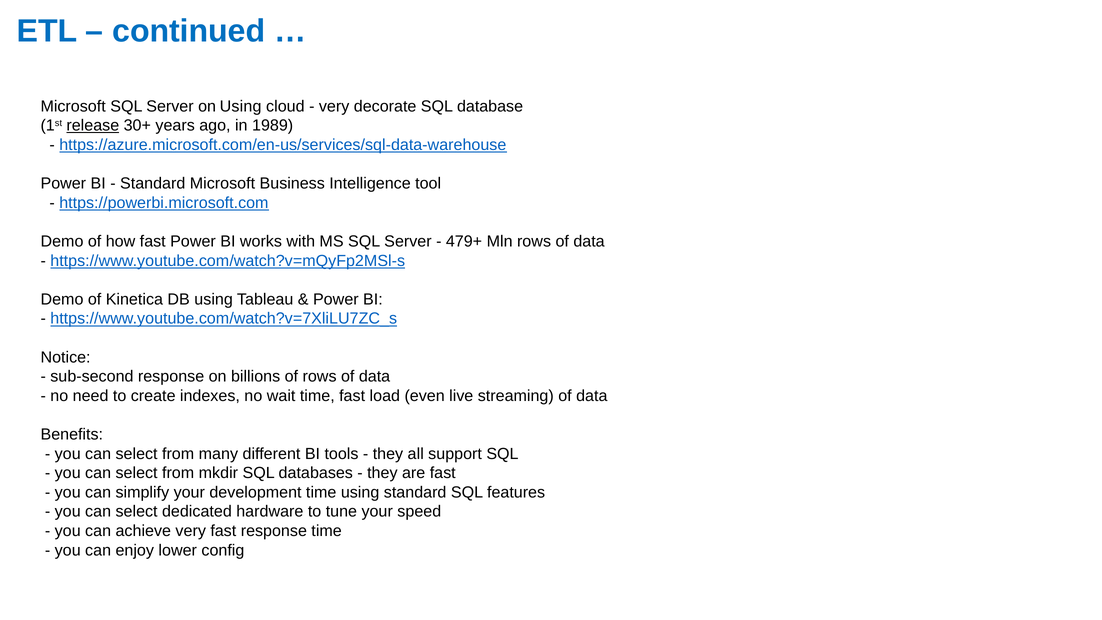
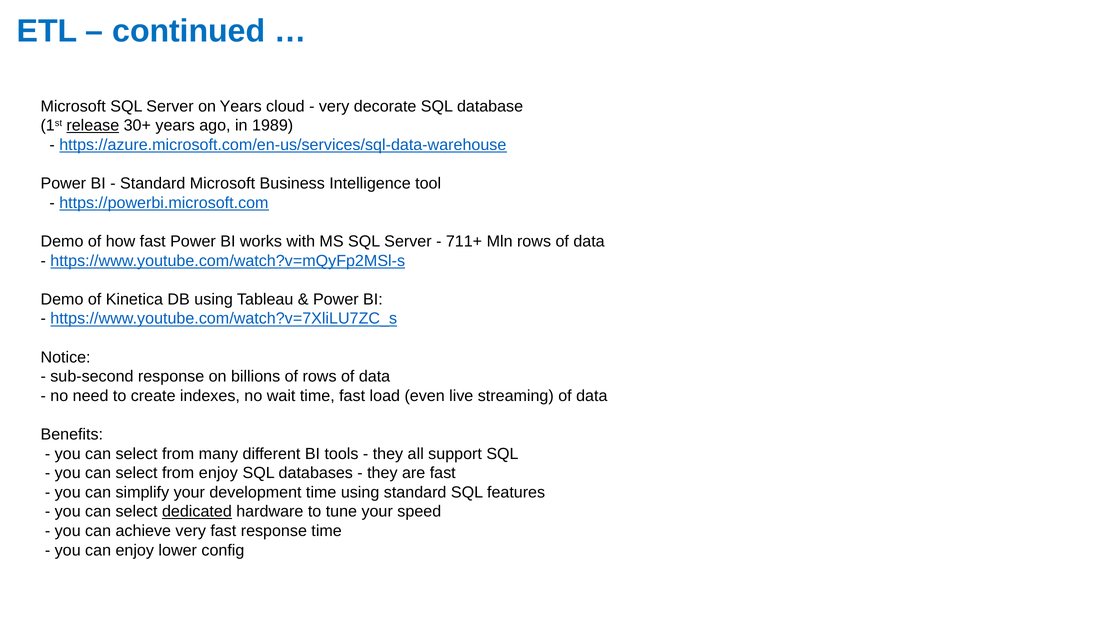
on Using: Using -> Years
479+: 479+ -> 711+
from mkdir: mkdir -> enjoy
dedicated underline: none -> present
